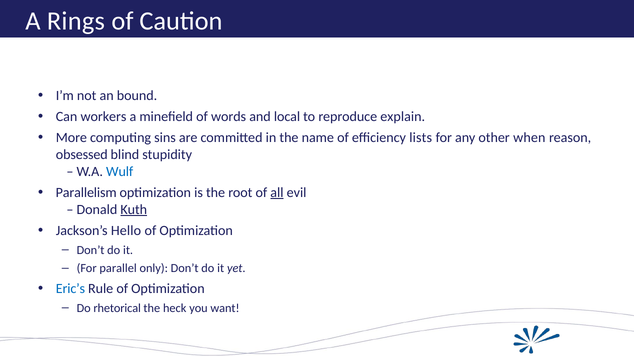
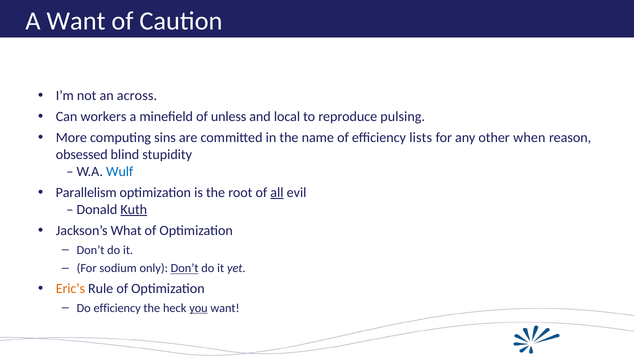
A Rings: Rings -> Want
bound: bound -> across
words: words -> unless
explain: explain -> pulsing
Hello: Hello -> What
parallel: parallel -> sodium
Don’t at (185, 269) underline: none -> present
Eric’s colour: blue -> orange
Do rhetorical: rhetorical -> efficiency
you underline: none -> present
